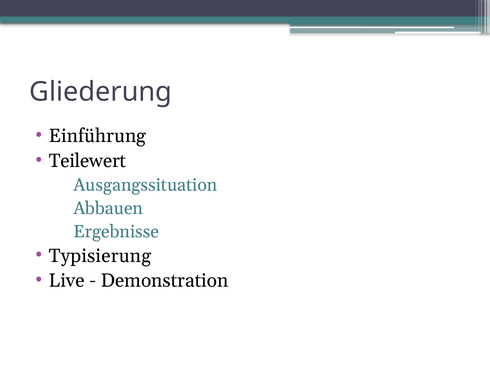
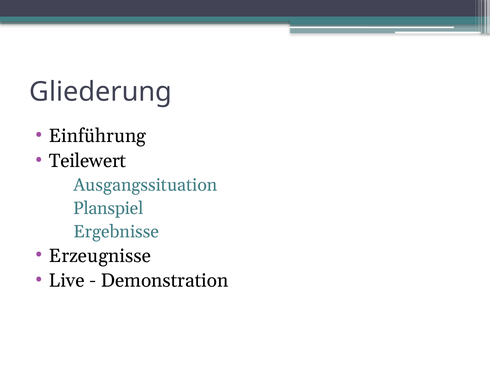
Abbauen: Abbauen -> Planspiel
Typisierung: Typisierung -> Erzeugnisse
